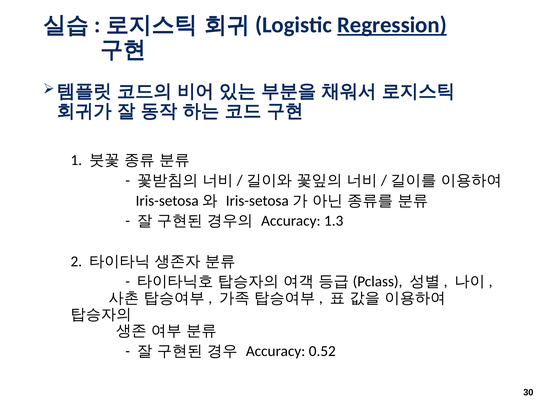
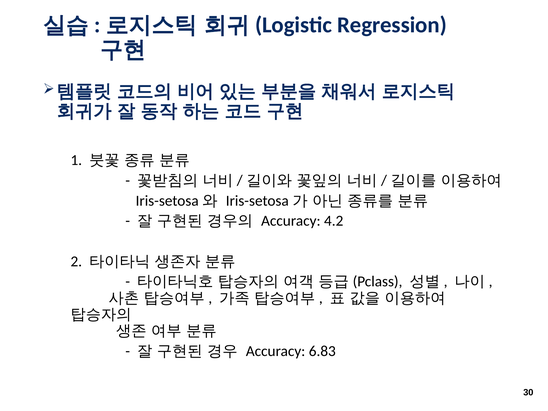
Regression underline: present -> none
1.3: 1.3 -> 4.2
0.52: 0.52 -> 6.83
